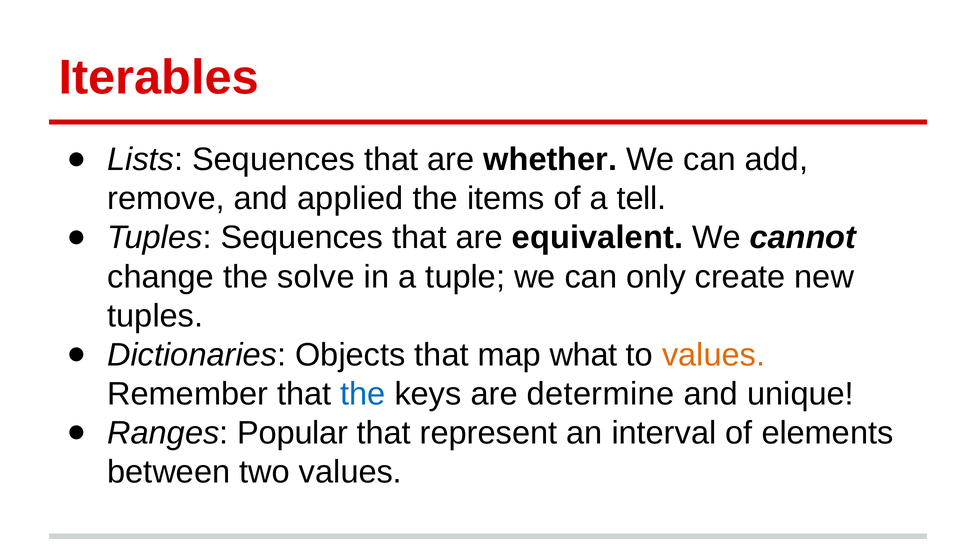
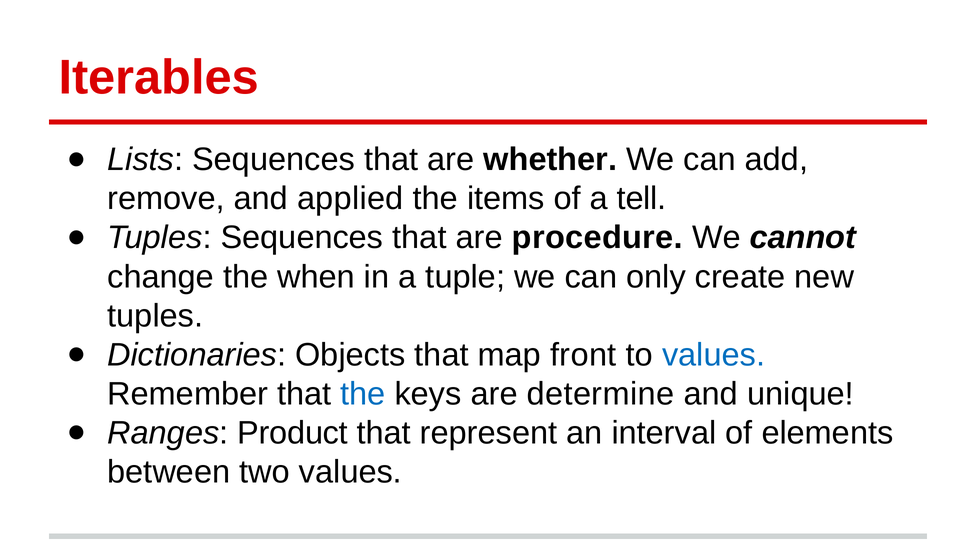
equivalent: equivalent -> procedure
solve: solve -> when
what: what -> front
values at (714, 355) colour: orange -> blue
Popular: Popular -> Product
